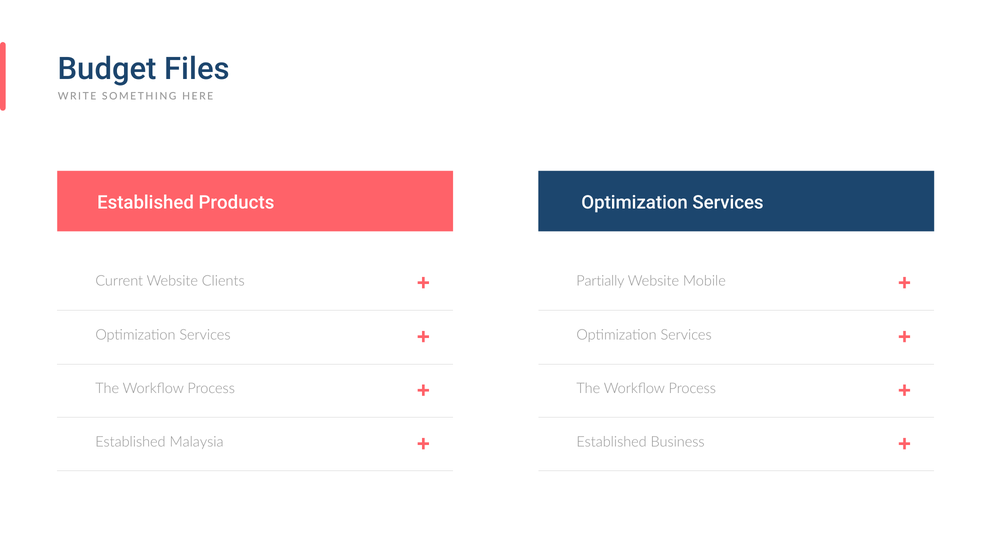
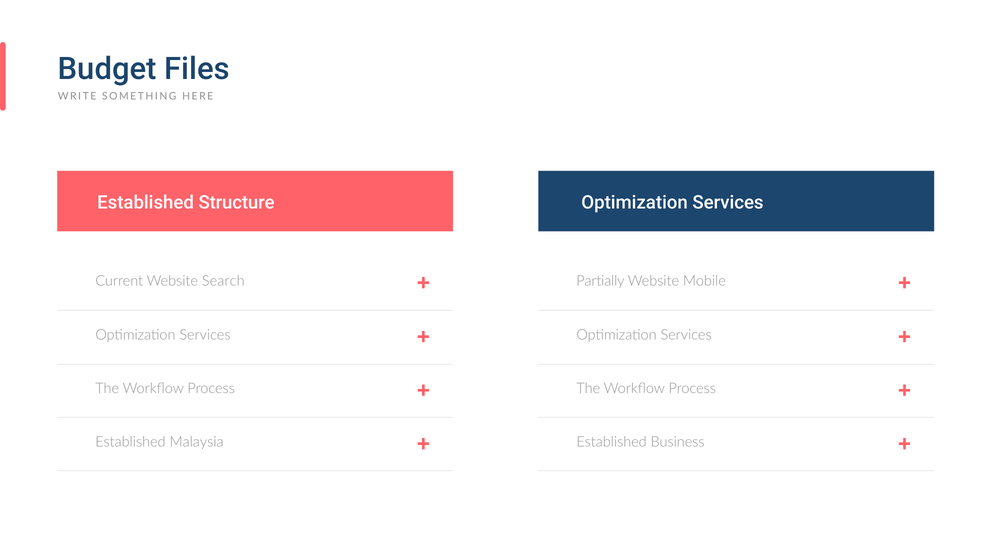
Products: Products -> Structure
Clients: Clients -> Search
